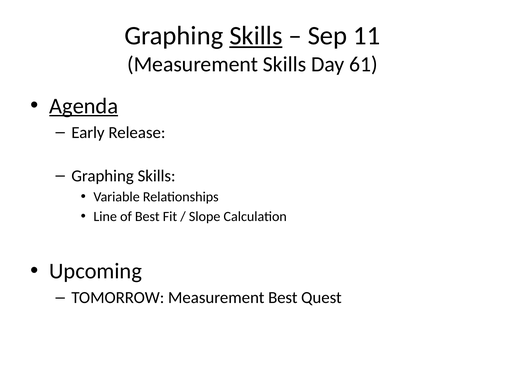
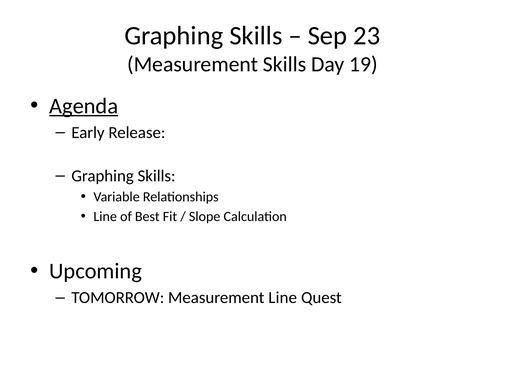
Skills at (256, 36) underline: present -> none
11: 11 -> 23
61: 61 -> 19
Measurement Best: Best -> Line
